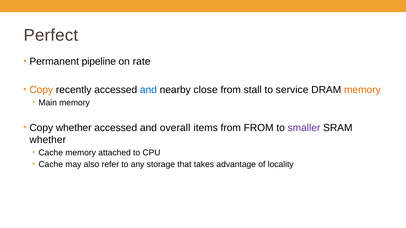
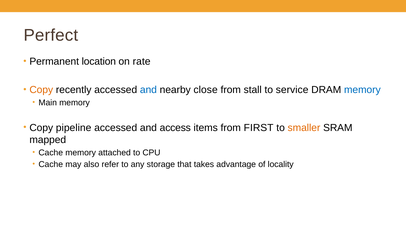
pipeline: pipeline -> location
memory at (362, 90) colour: orange -> blue
Copy whether: whether -> pipeline
overall: overall -> access
from FROM: FROM -> FIRST
smaller colour: purple -> orange
whether at (48, 140): whether -> mapped
